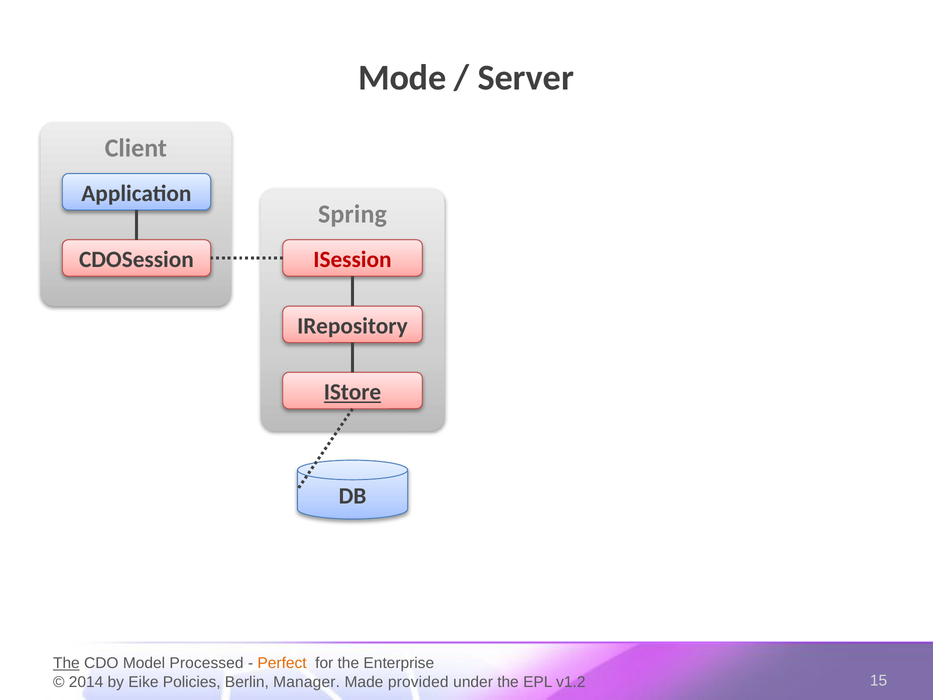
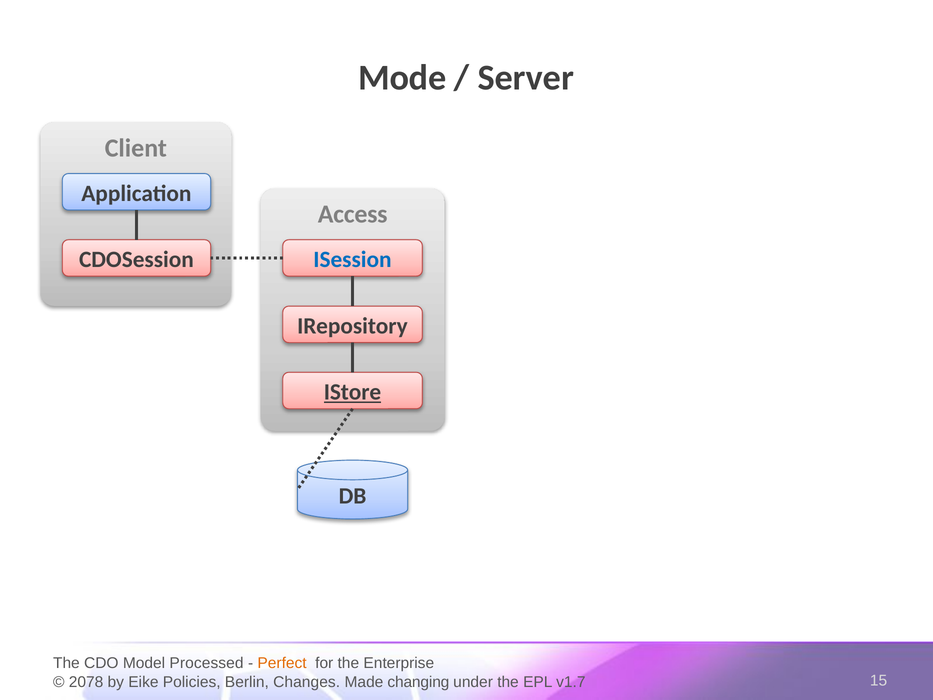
Spring: Spring -> Access
ISession colour: red -> blue
The at (66, 663) underline: present -> none
2014: 2014 -> 2078
Manager: Manager -> Changes
provided: provided -> changing
v1.2: v1.2 -> v1.7
